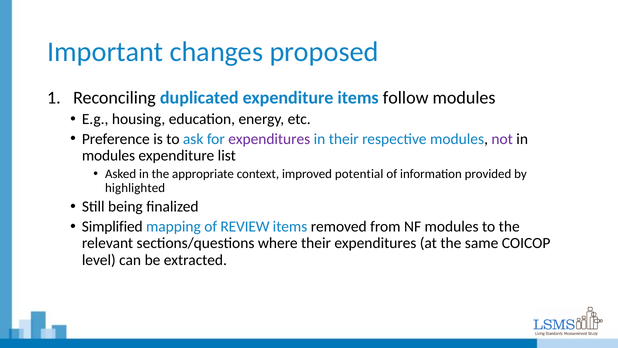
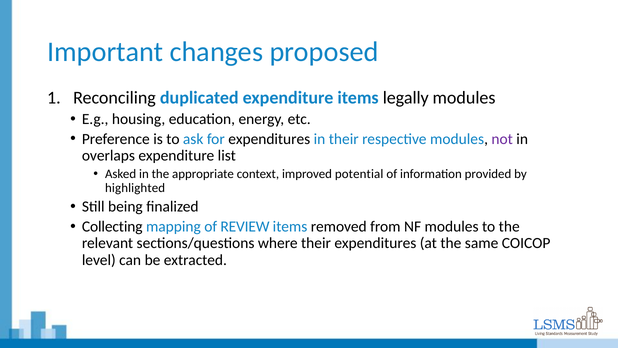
follow: follow -> legally
expenditures at (269, 139) colour: purple -> black
modules at (108, 155): modules -> overlaps
Simplified: Simplified -> Collecting
